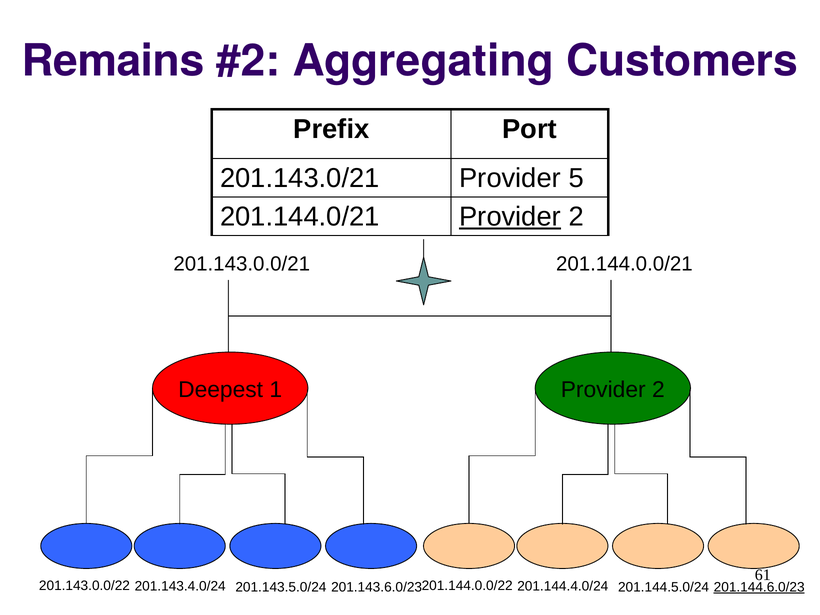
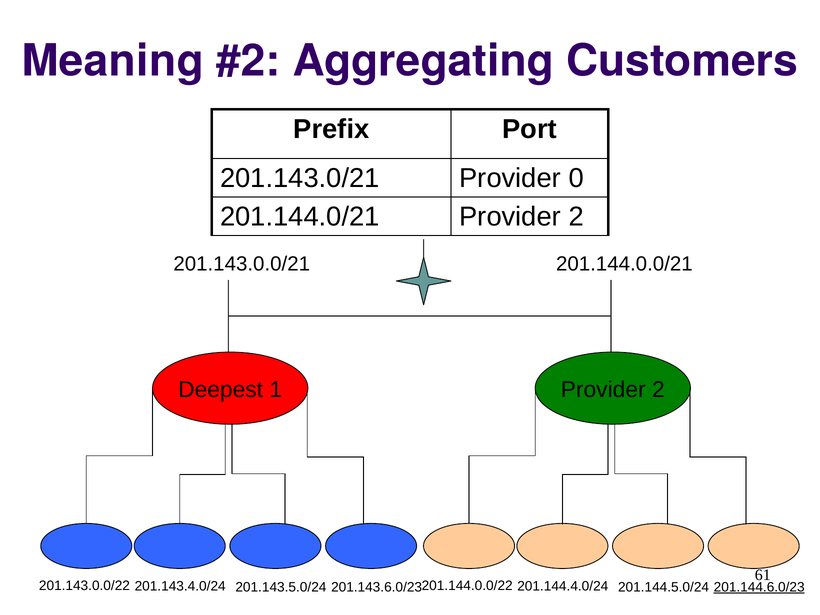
Remains: Remains -> Meaning
5: 5 -> 0
Provider at (510, 217) underline: present -> none
